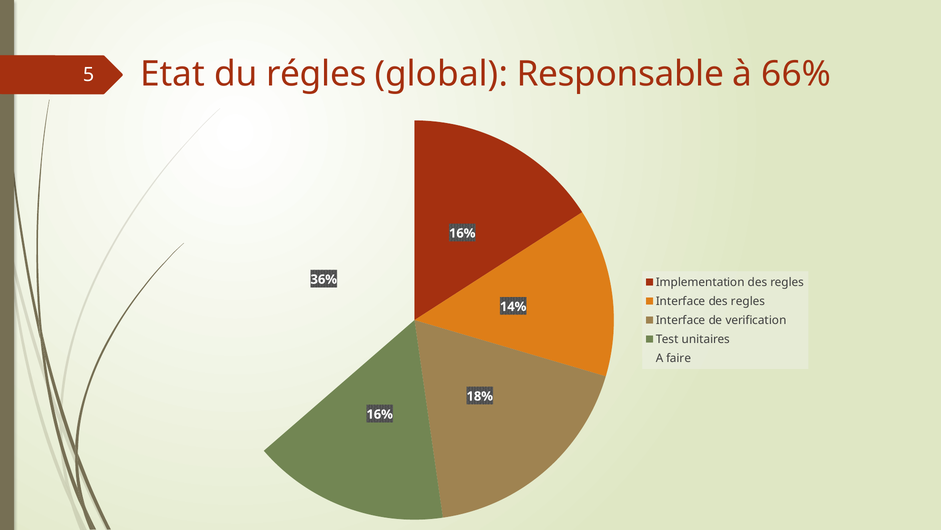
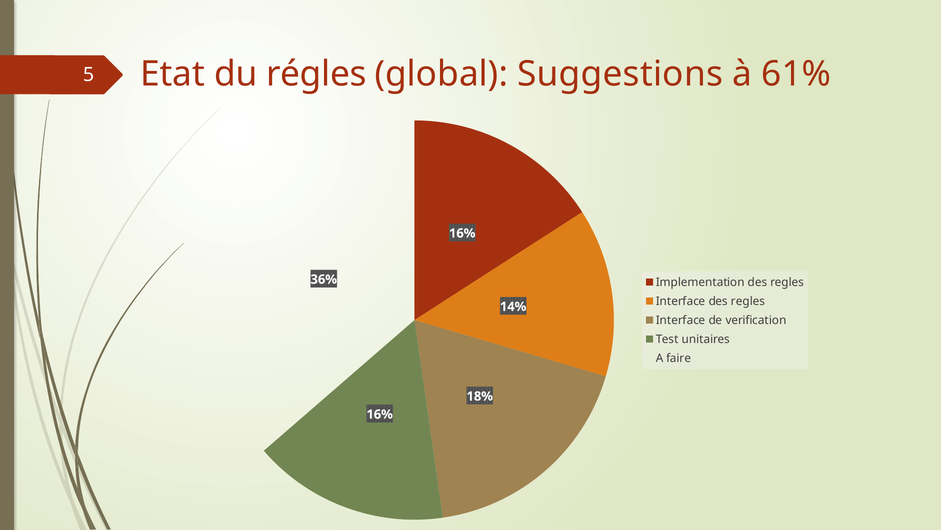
Responsable: Responsable -> Suggestions
66%: 66% -> 61%
